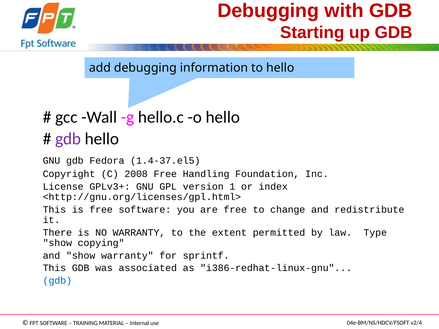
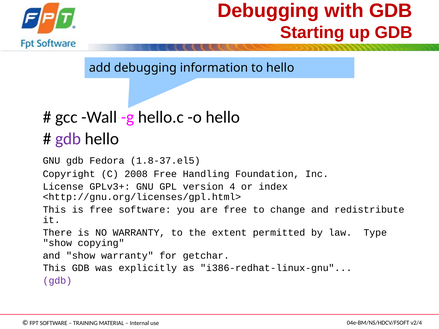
1.4-37.el5: 1.4-37.el5 -> 1.8-37.el5
1: 1 -> 4
sprintf: sprintf -> getchar
associated: associated -> explicitly
gdb at (57, 281) colour: blue -> purple
